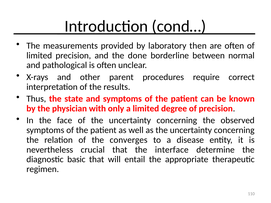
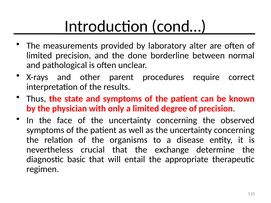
then: then -> alter
converges: converges -> organisms
interface: interface -> exchange
